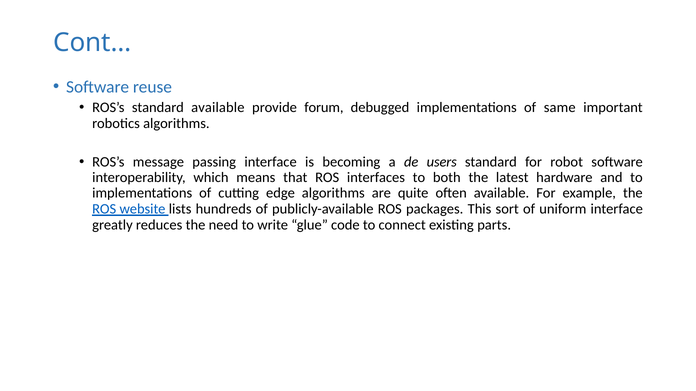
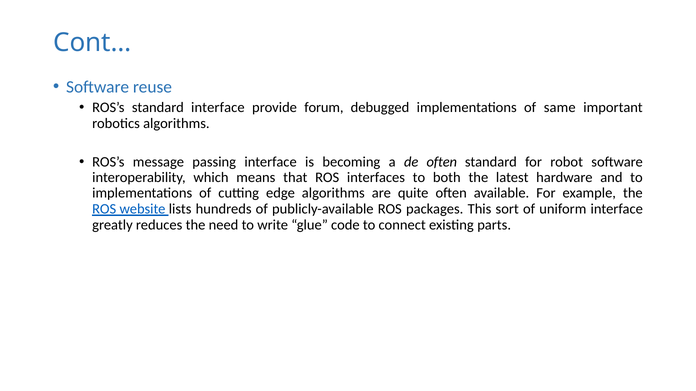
standard available: available -> interface
de users: users -> often
